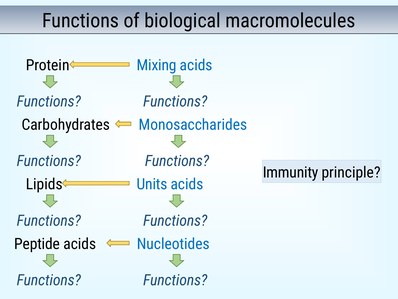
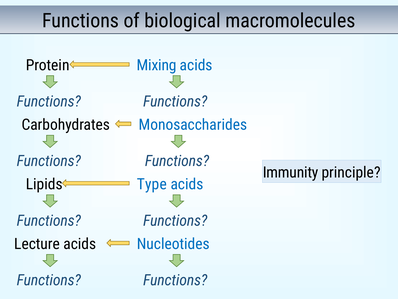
Units: Units -> Type
Peptide: Peptide -> Lecture
